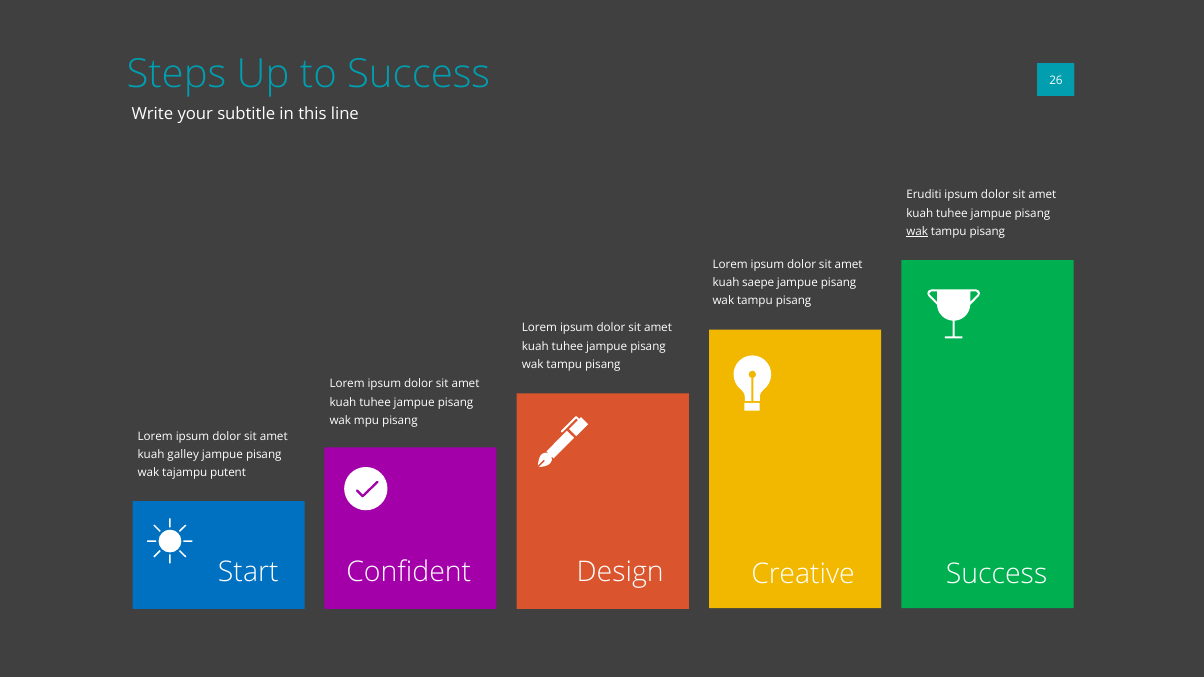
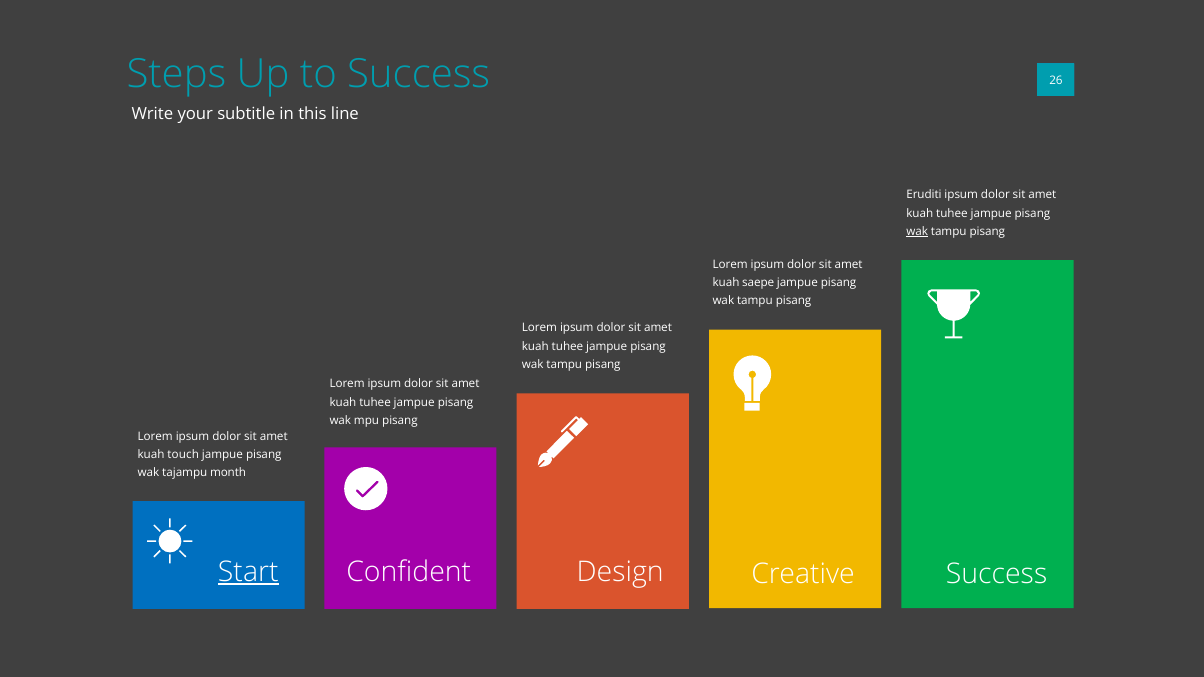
galley: galley -> touch
putent: putent -> month
Start underline: none -> present
